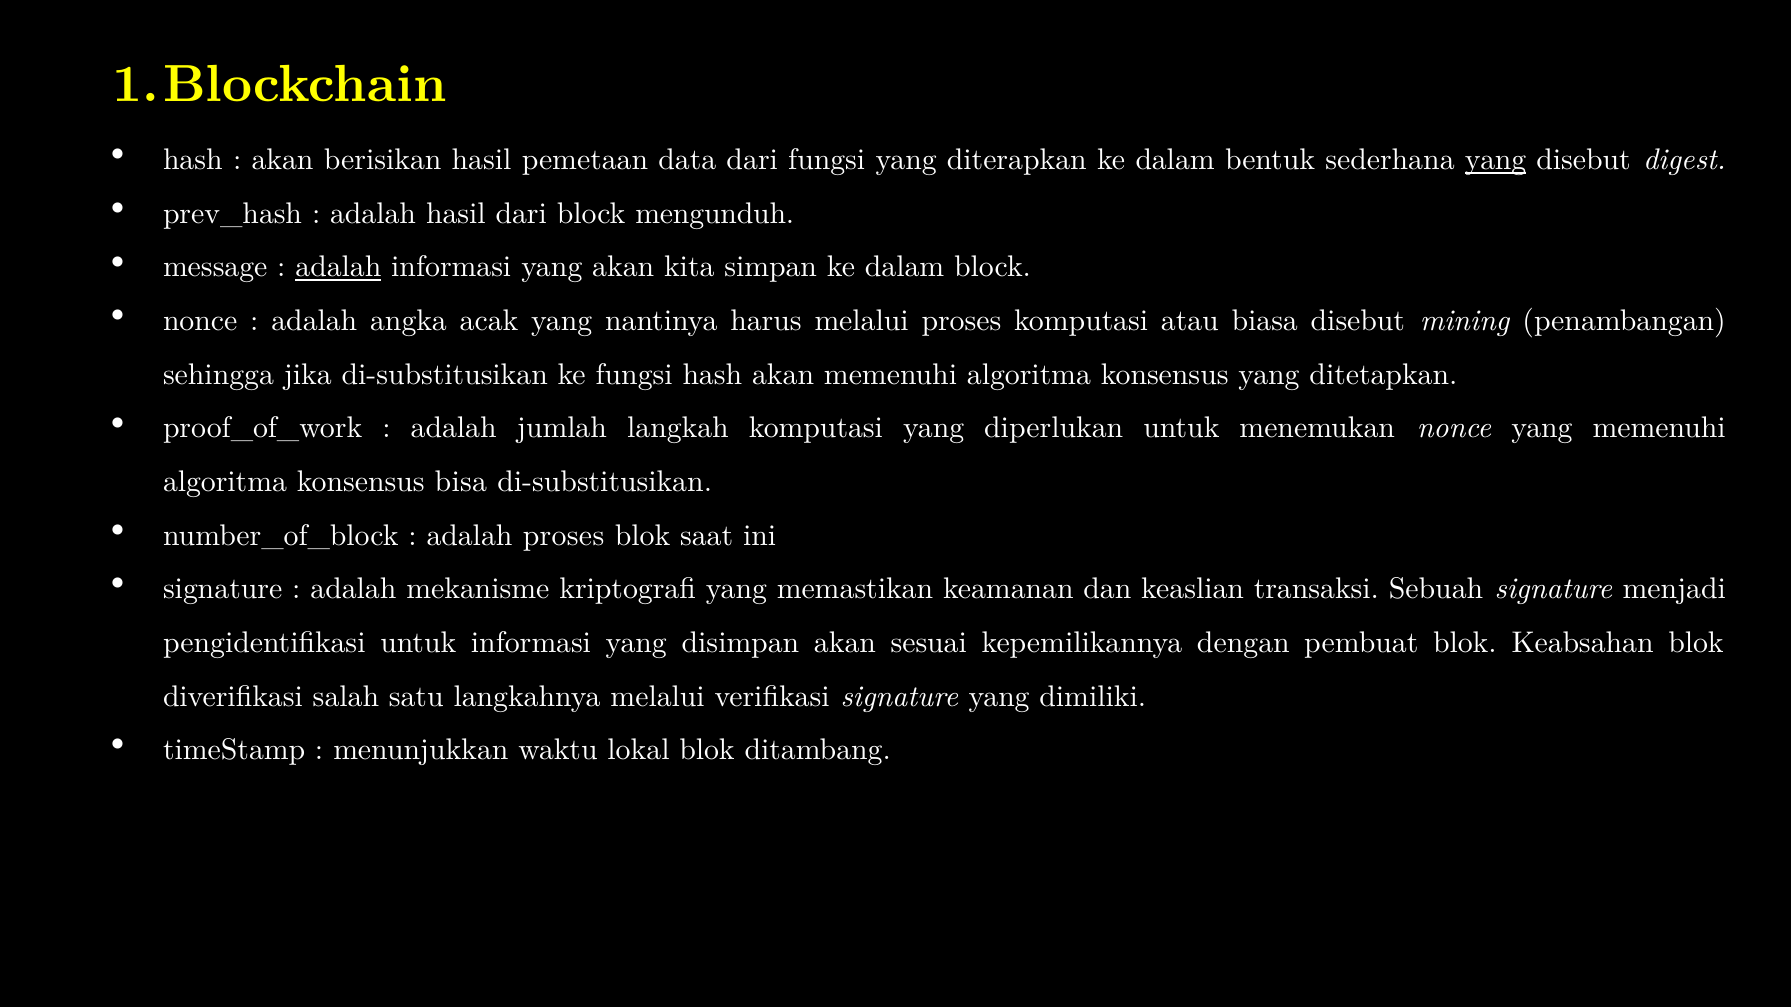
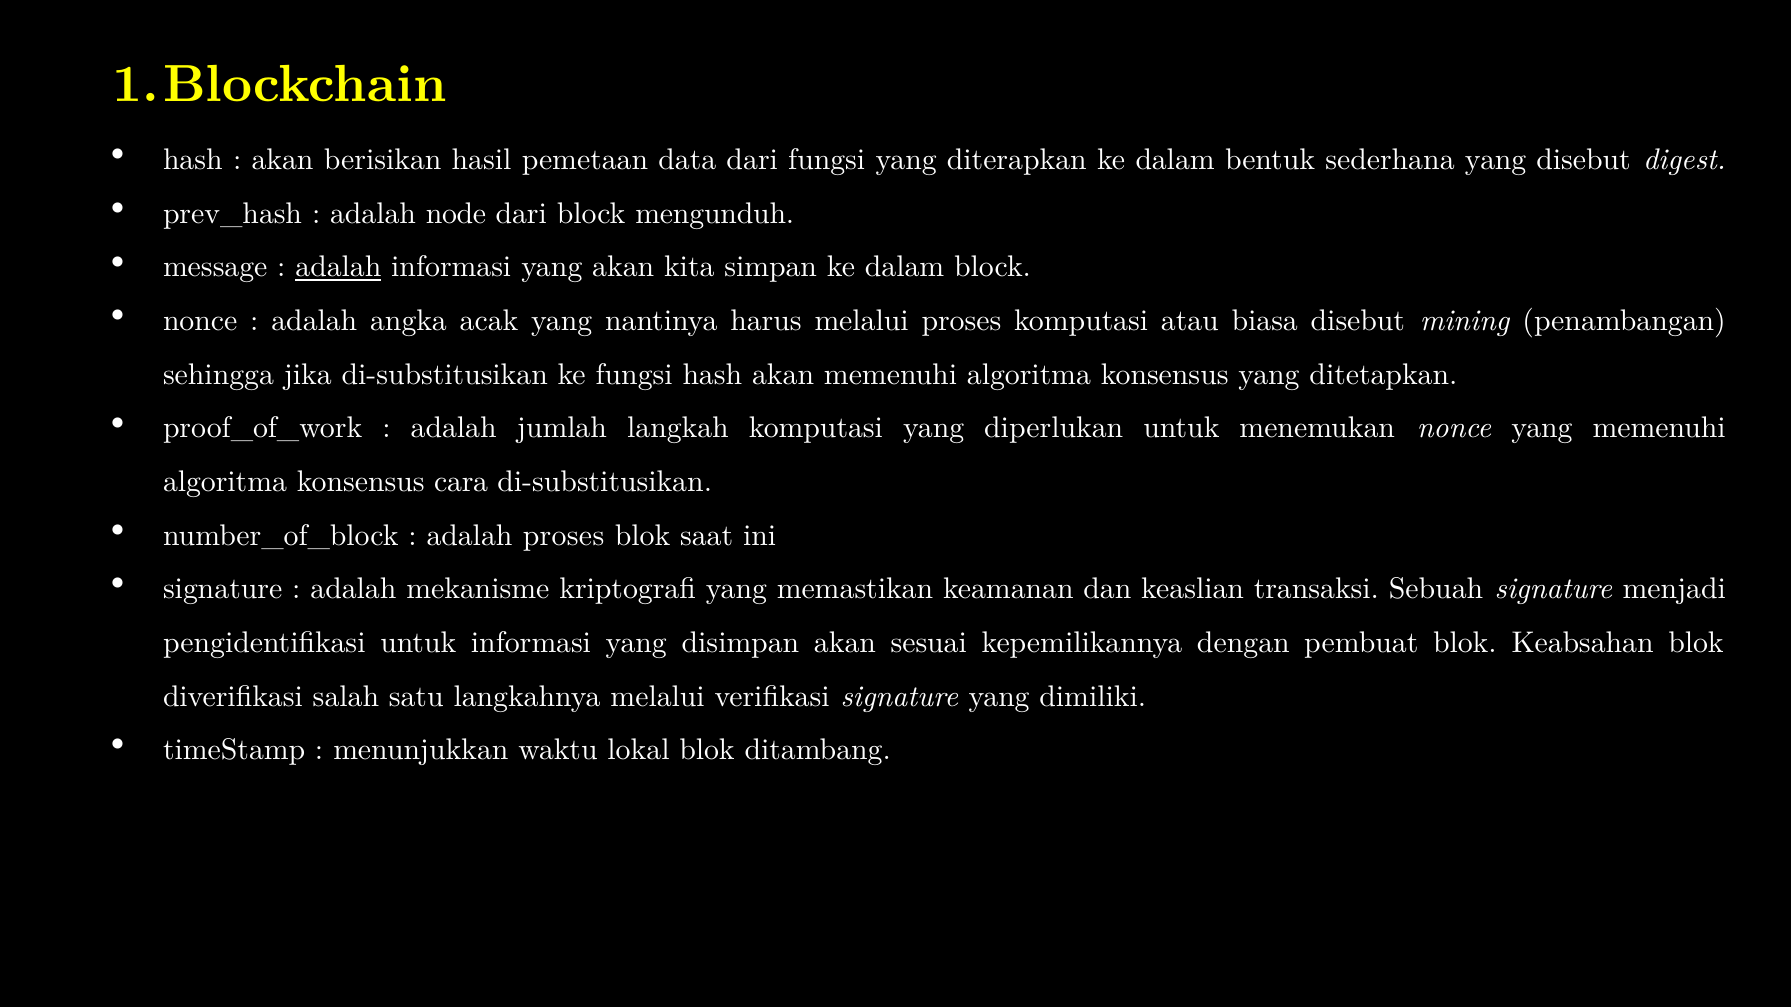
yang at (1496, 160) underline: present -> none
adalah hasil: hasil -> node
bisa: bisa -> cara
